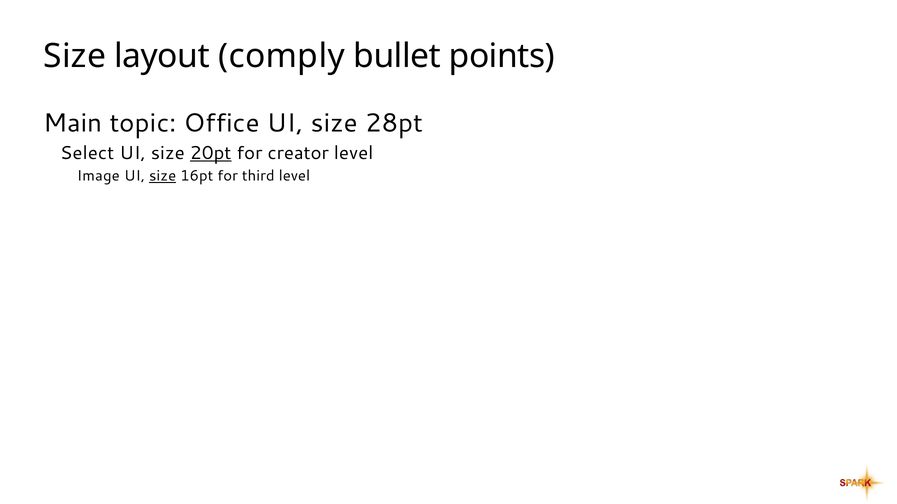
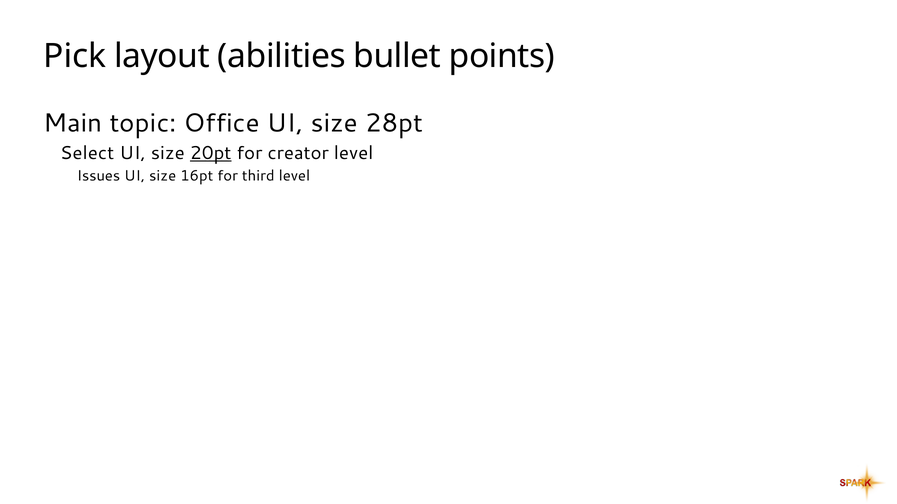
Size at (75, 56): Size -> Pick
comply: comply -> abilities
Image: Image -> Issues
size at (163, 176) underline: present -> none
